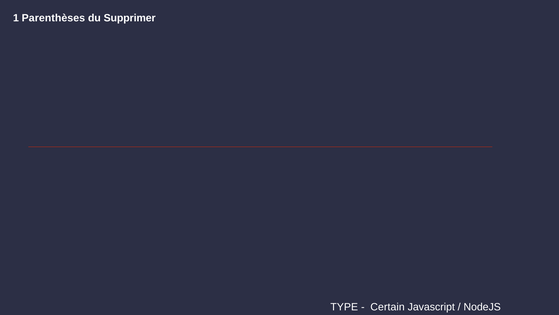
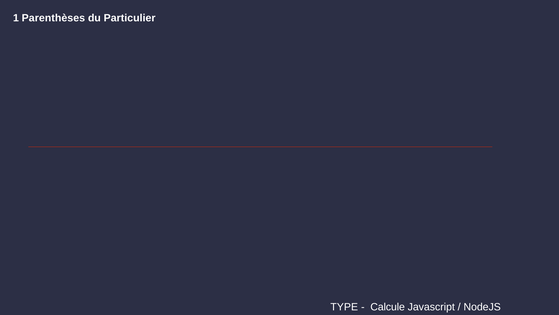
Supprimer: Supprimer -> Particulier
Certain: Certain -> Calcule
